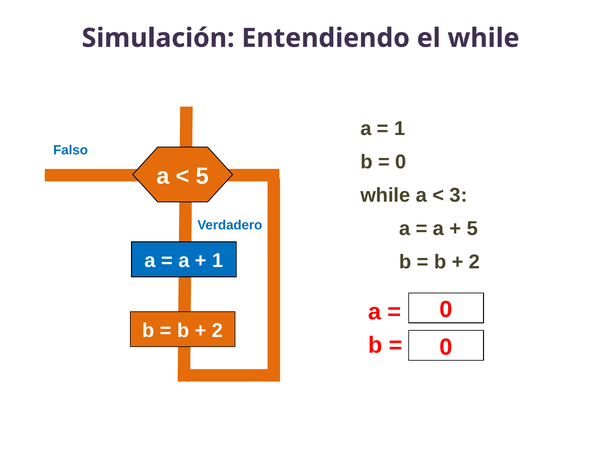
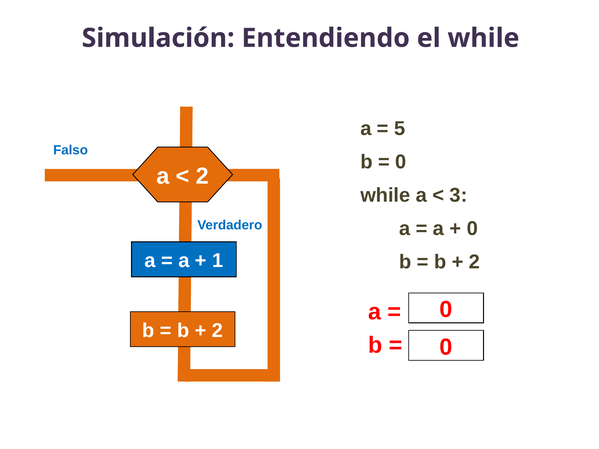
1 at (400, 129): 1 -> 5
5 at (202, 176): 5 -> 2
5 at (472, 229): 5 -> 0
